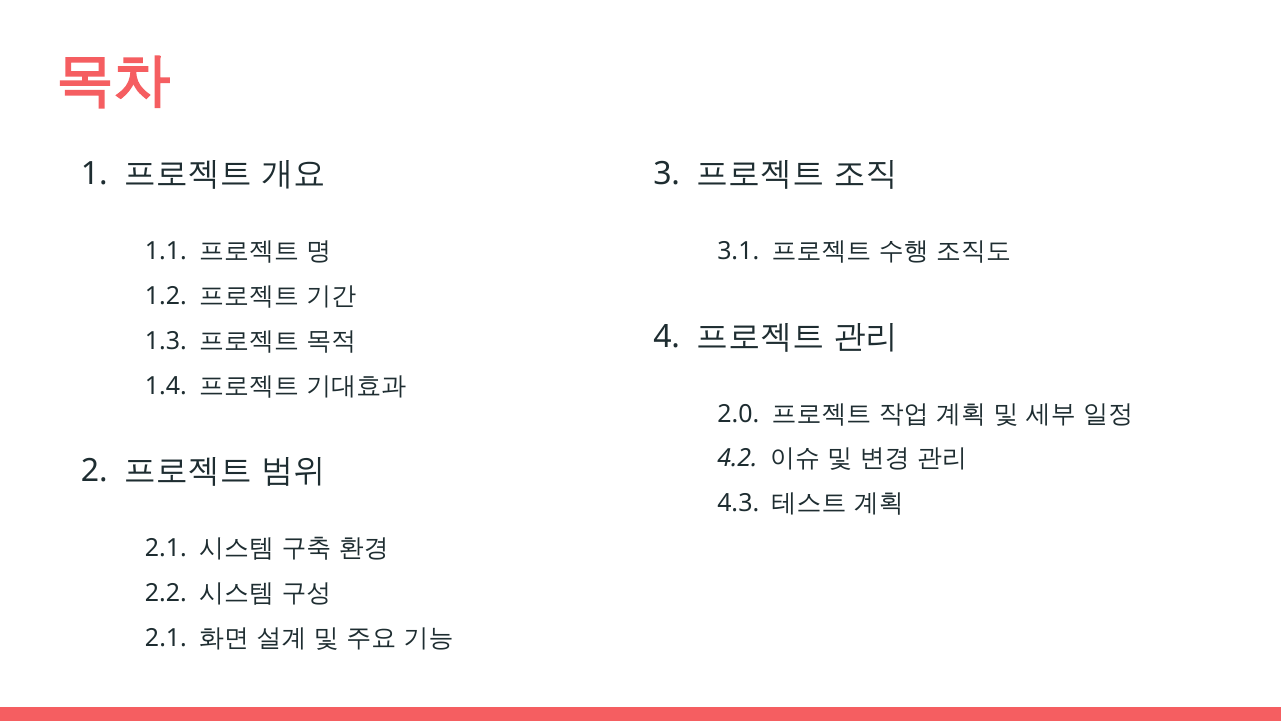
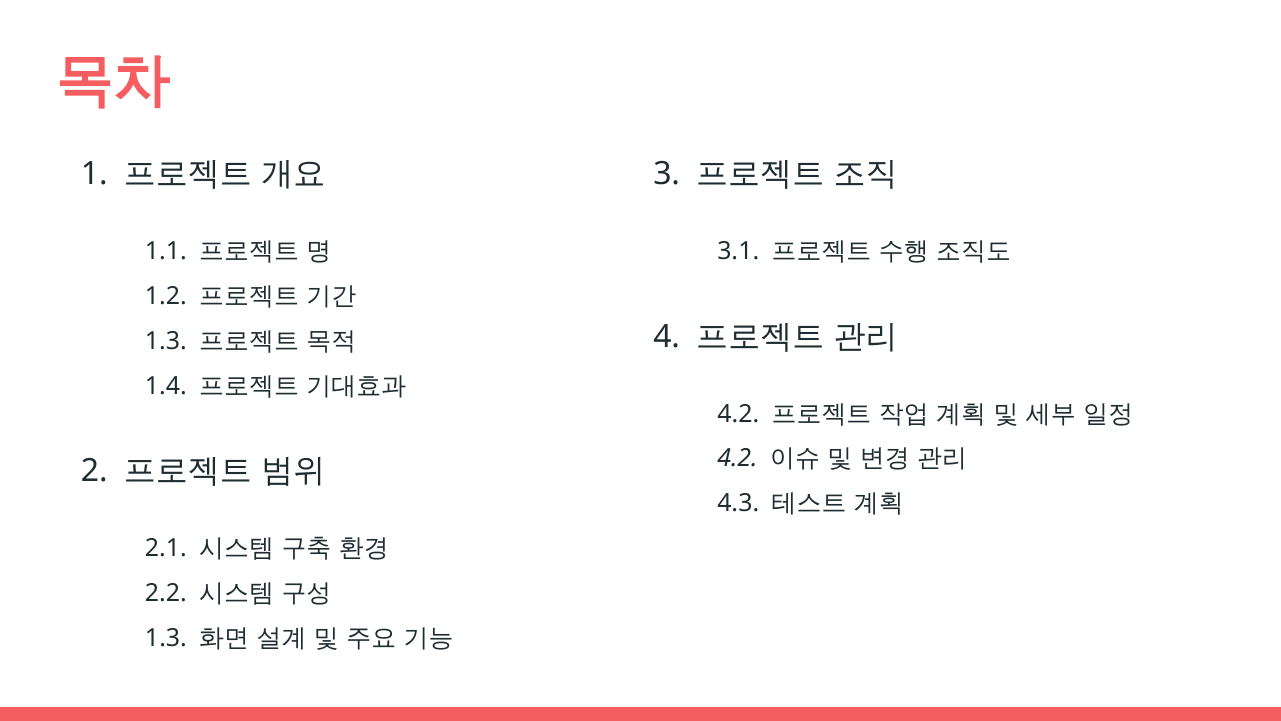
2.0 at (738, 414): 2.0 -> 4.2
2.1 at (166, 638): 2.1 -> 1.3
